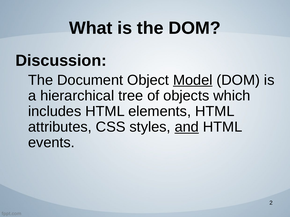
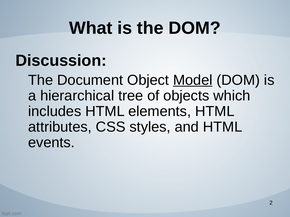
and underline: present -> none
